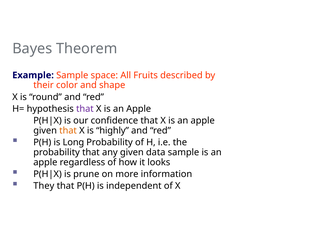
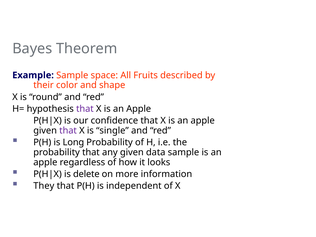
that at (68, 131) colour: orange -> purple
highly: highly -> single
prune: prune -> delete
